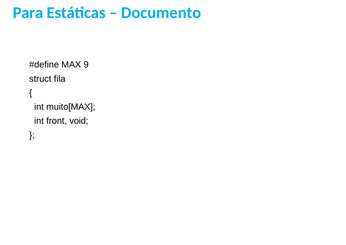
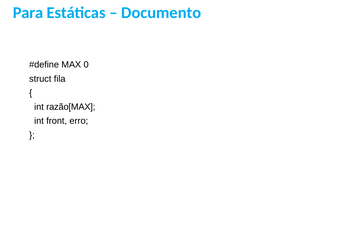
9: 9 -> 0
muito[MAX: muito[MAX -> razão[MAX
void: void -> erro
